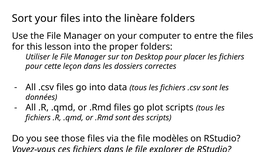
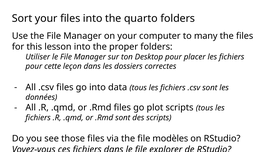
linèare: linèare -> quarto
entre: entre -> many
